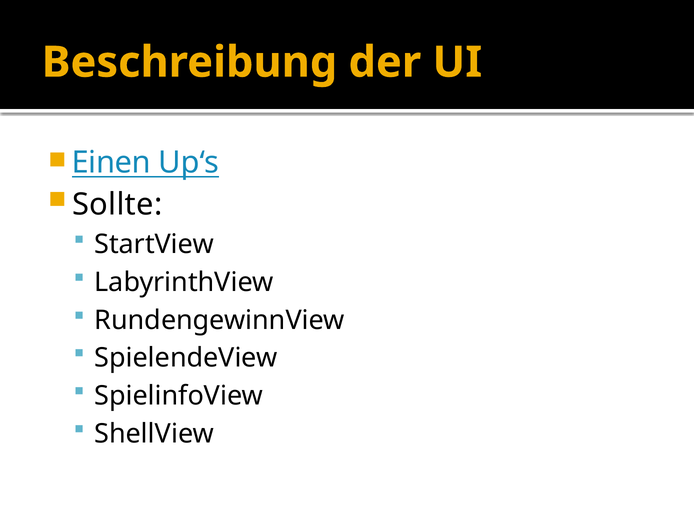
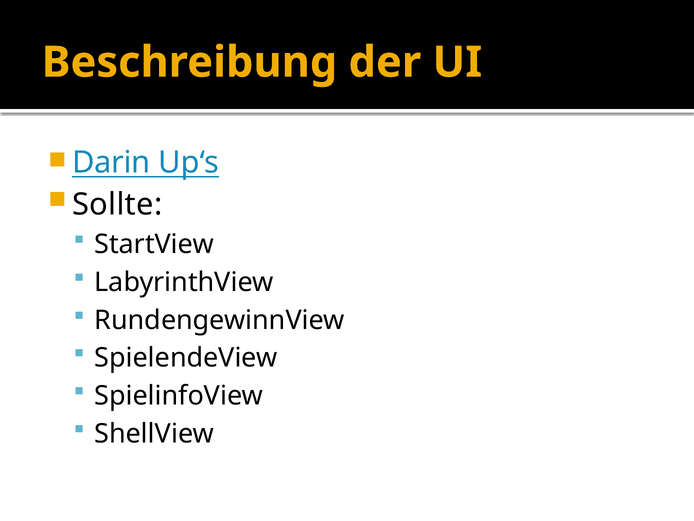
Einen: Einen -> Darin
